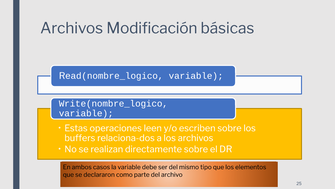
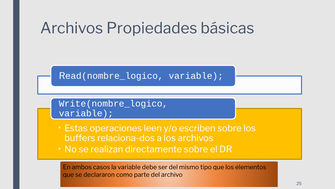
Modificación: Modificación -> Propiedades
